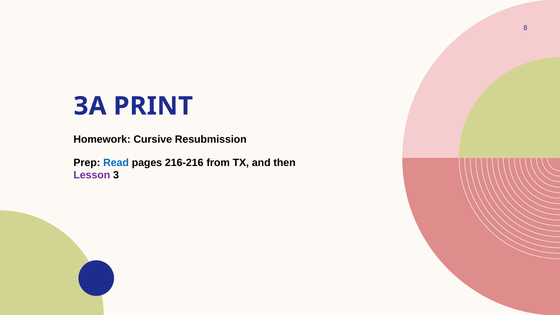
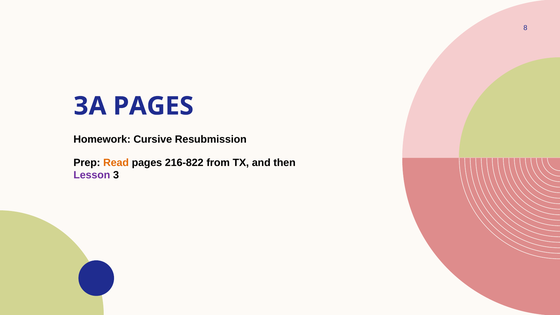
ЗА PRINT: PRINT -> PAGES
Read colour: blue -> orange
216-216: 216-216 -> 216-822
